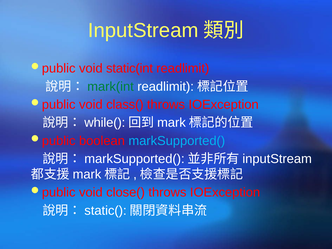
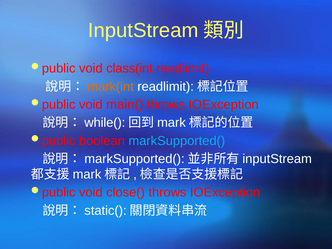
static(int: static(int -> class(int
mark(int colour: green -> orange
class(: class( -> main(
